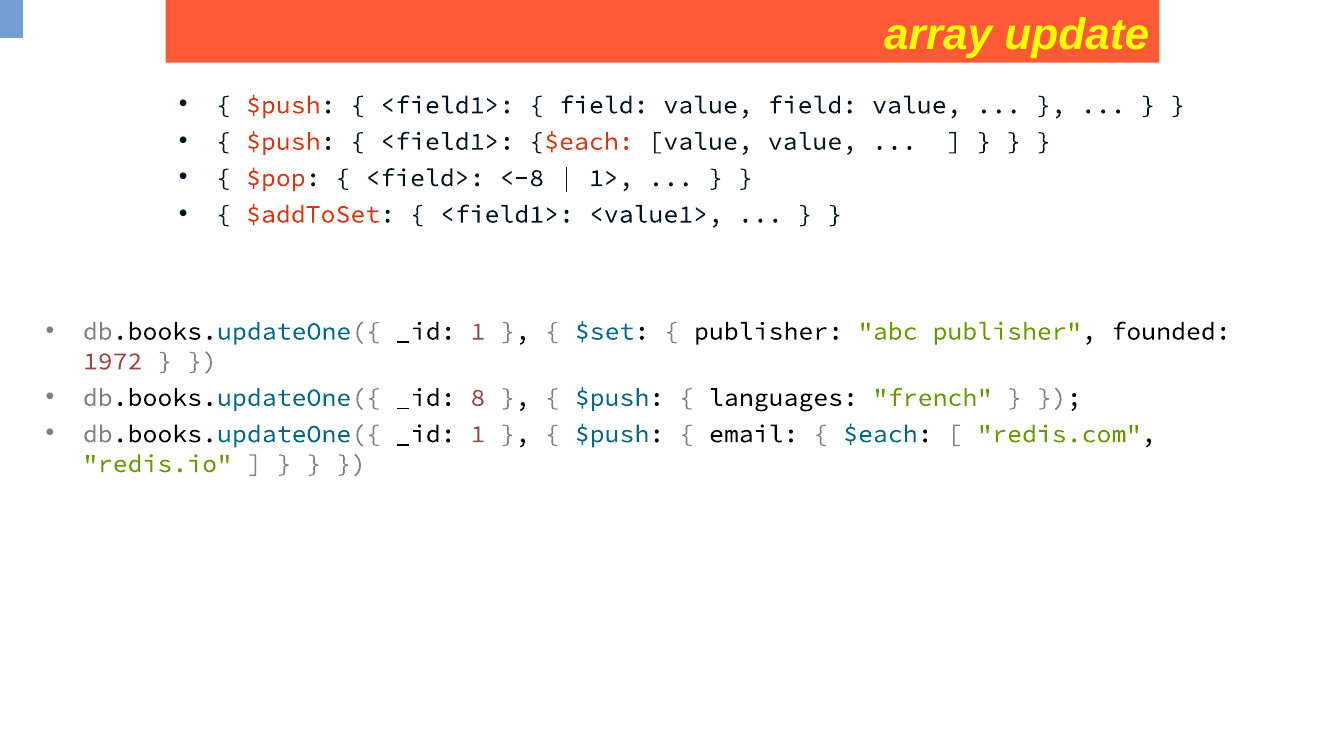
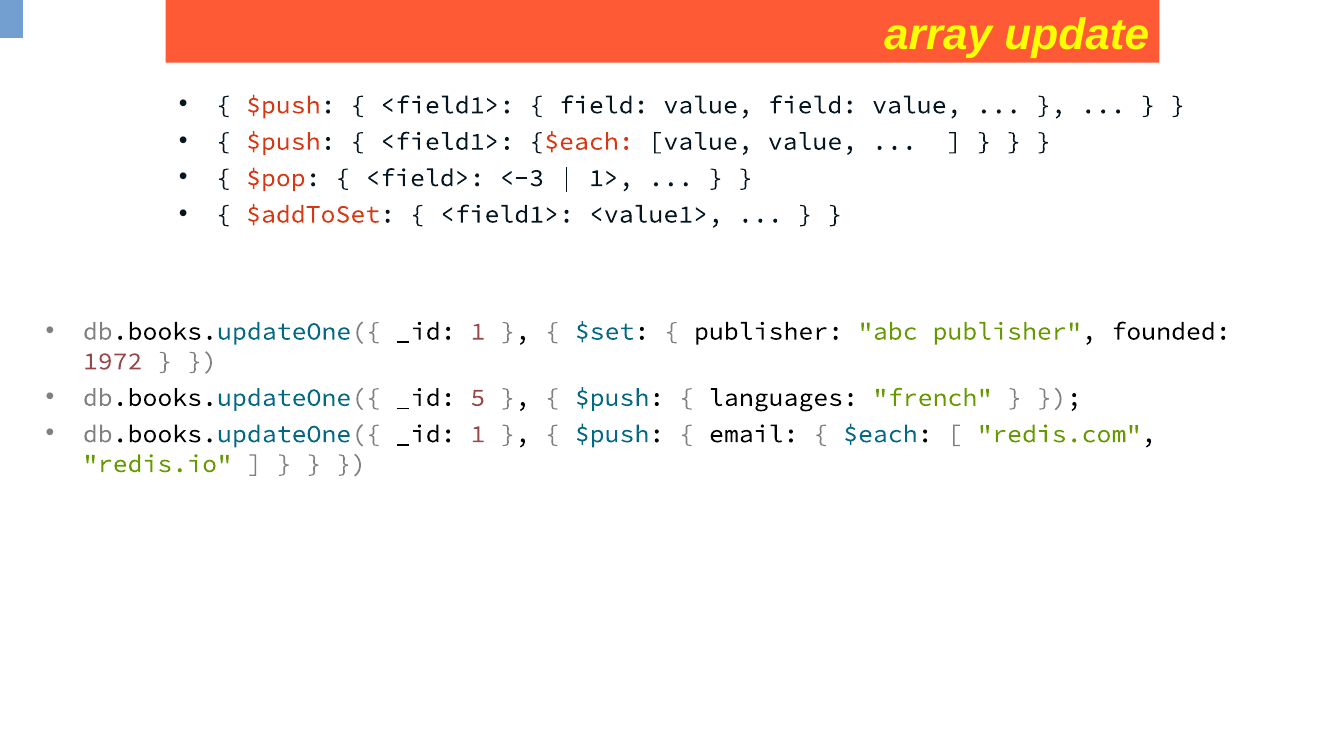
<-8: <-8 -> <-3
8: 8 -> 5
